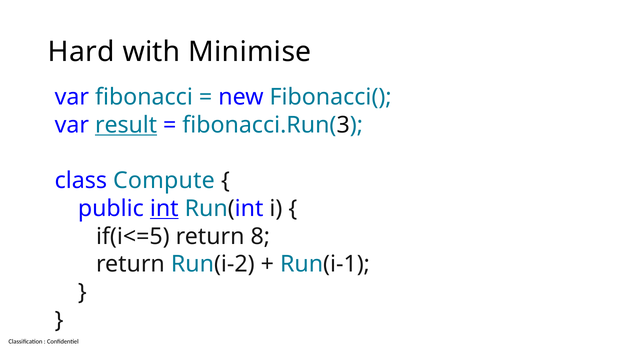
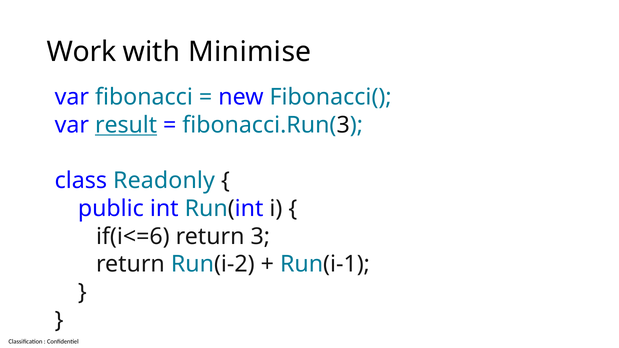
Hard: Hard -> Work
Compute: Compute -> Readonly
int underline: present -> none
if(i<=5: if(i<=5 -> if(i<=6
8: 8 -> 3
